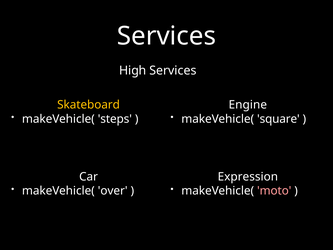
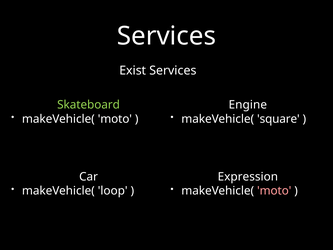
High: High -> Exist
Skateboard colour: yellow -> light green
steps at (115, 119): steps -> moto
over: over -> loop
